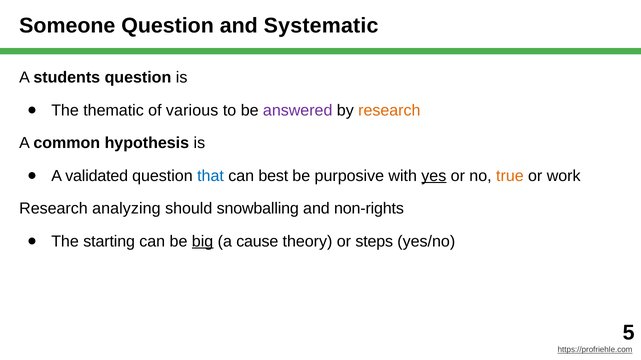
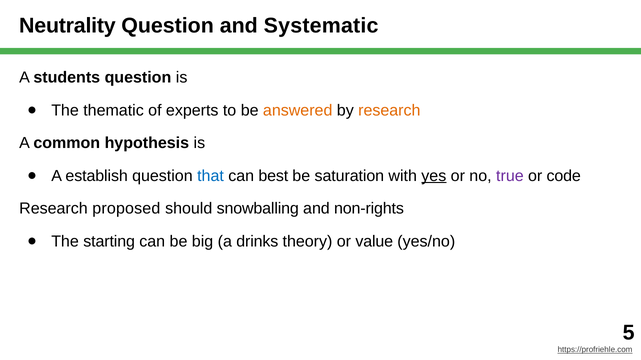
Someone: Someone -> Neutrality
various: various -> experts
answered colour: purple -> orange
validated: validated -> establish
purposive: purposive -> saturation
true colour: orange -> purple
work: work -> code
analyzing: analyzing -> proposed
big underline: present -> none
cause: cause -> drinks
steps: steps -> value
